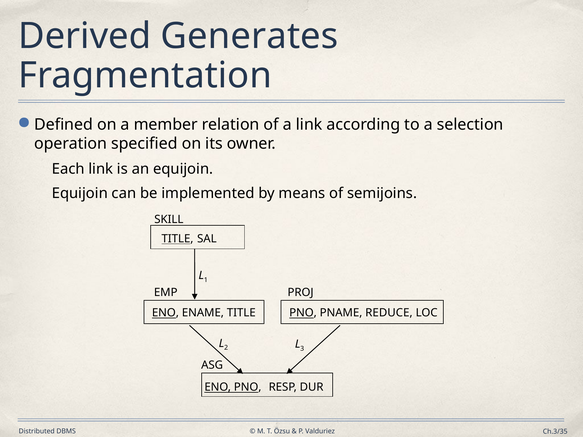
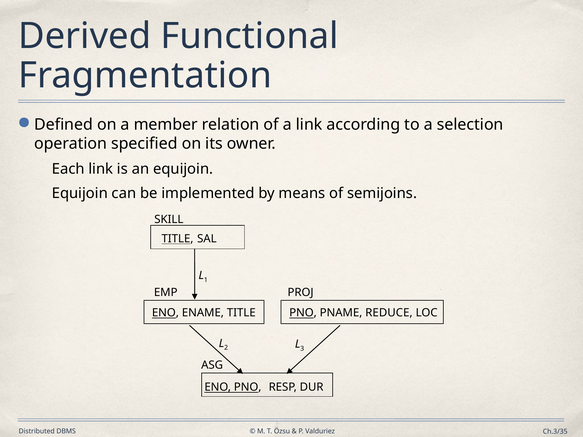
Generates: Generates -> Functional
